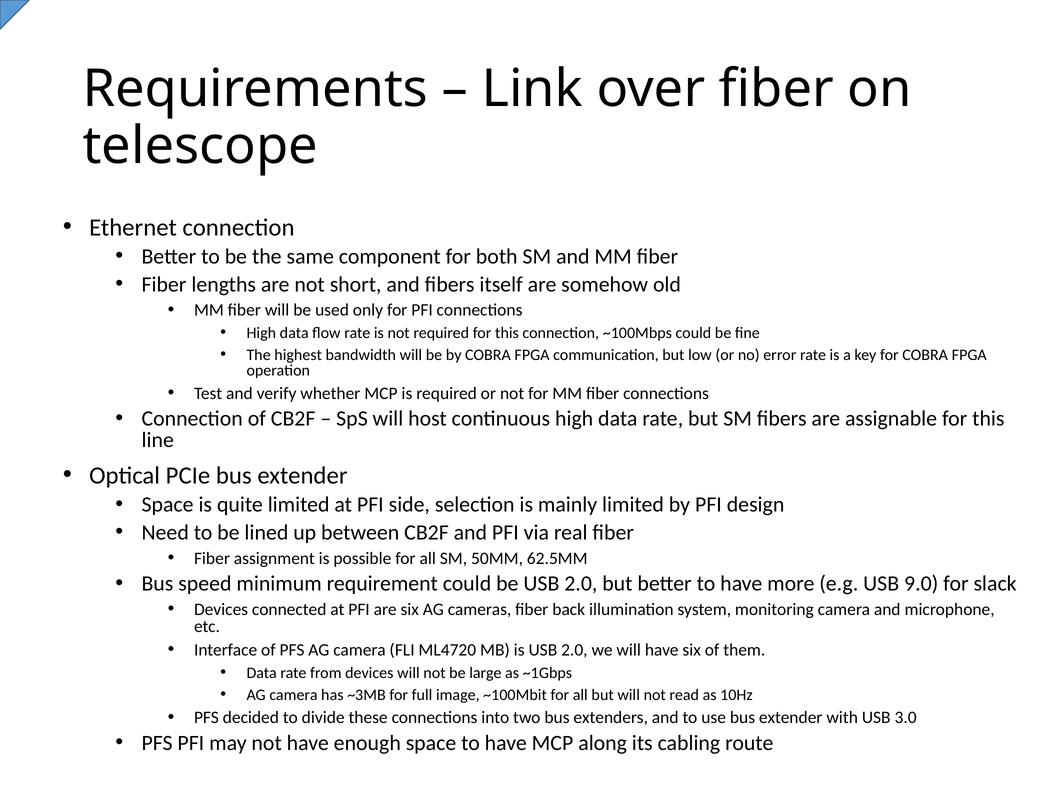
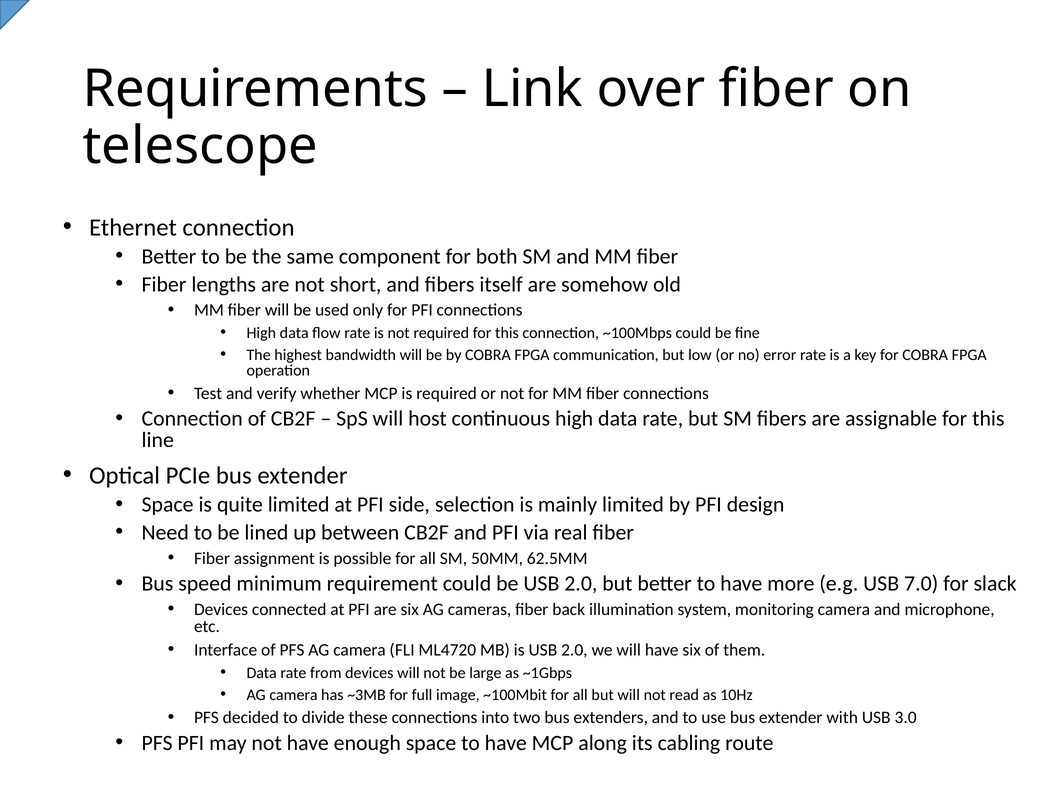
9.0: 9.0 -> 7.0
